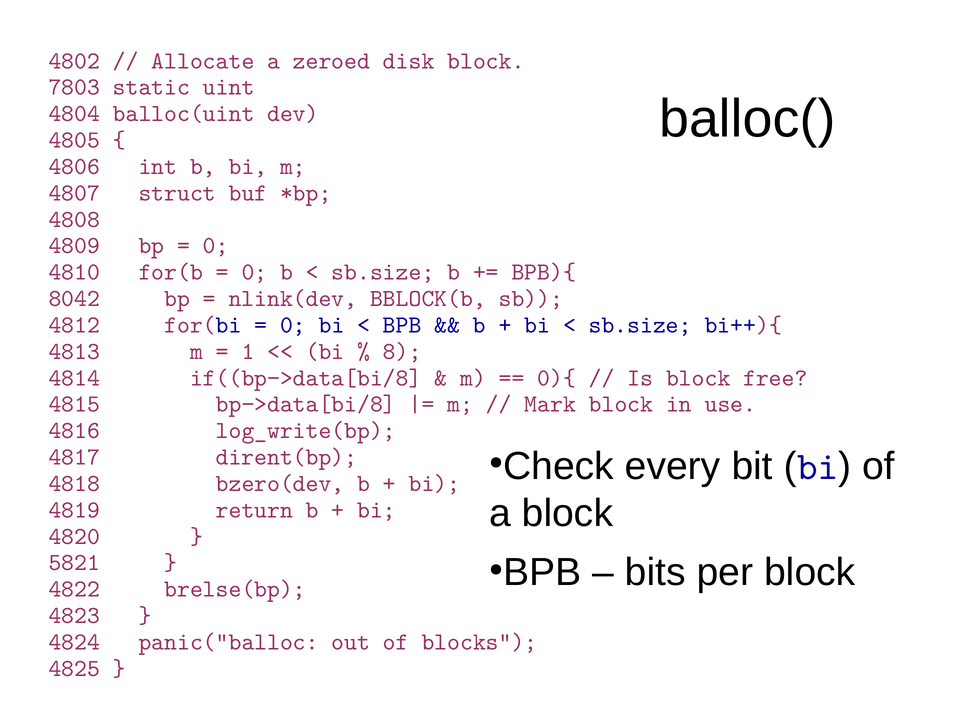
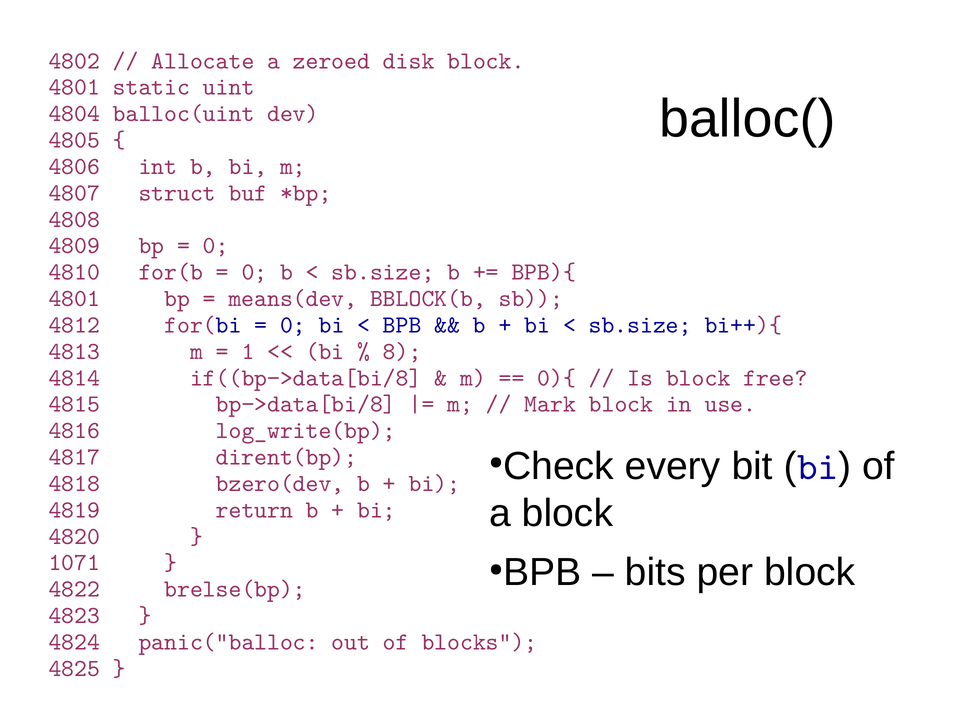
7803 at (74, 87): 7803 -> 4801
8042 at (74, 298): 8042 -> 4801
nlink(dev: nlink(dev -> means(dev
5821: 5821 -> 1071
